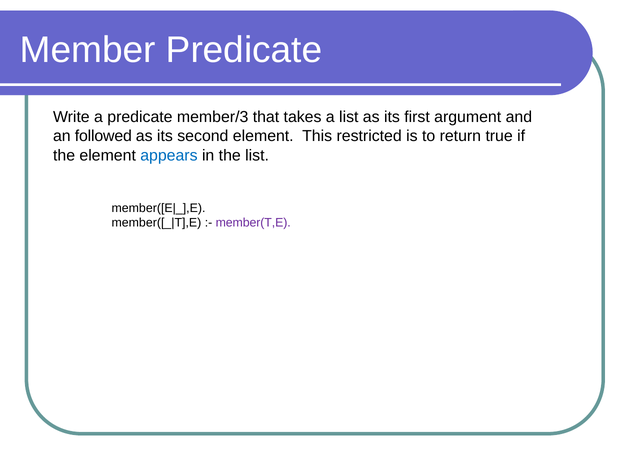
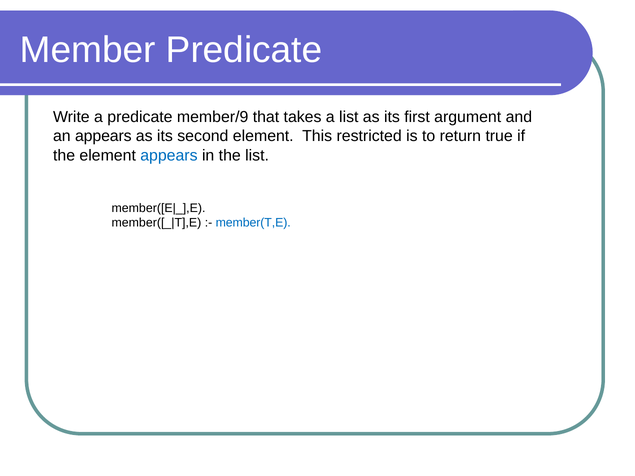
member/3: member/3 -> member/9
an followed: followed -> appears
member(T,E colour: purple -> blue
